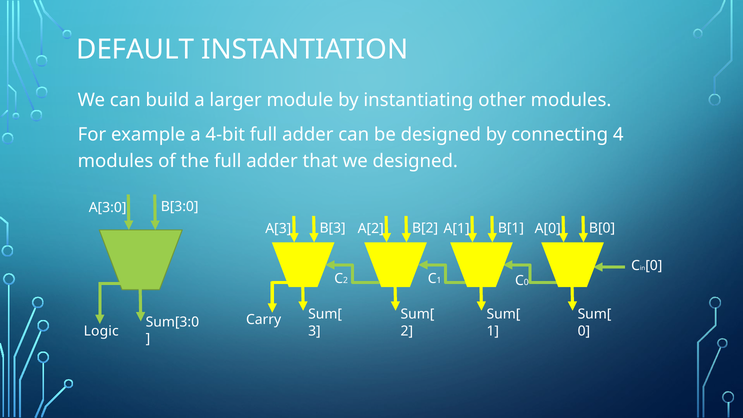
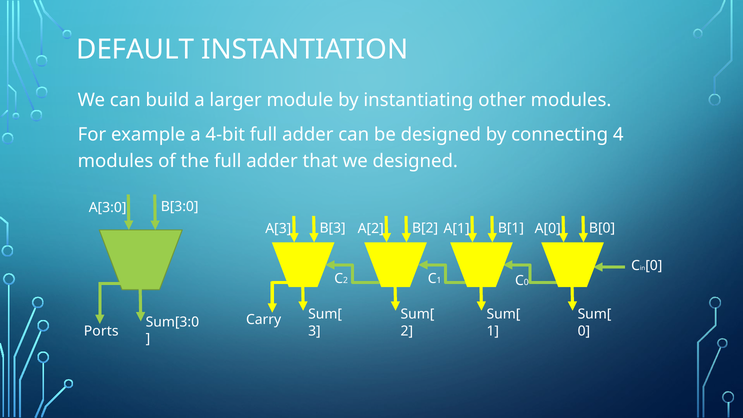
Logic: Logic -> Ports
